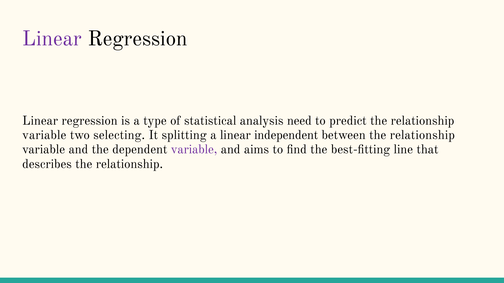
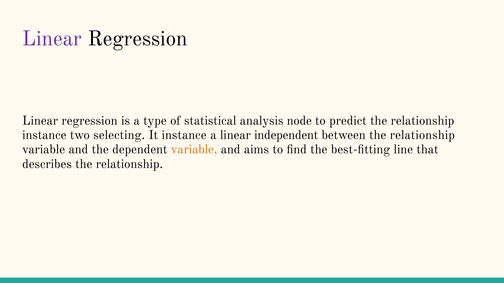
need: need -> node
variable at (44, 135): variable -> instance
It splitting: splitting -> instance
variable at (194, 150) colour: purple -> orange
